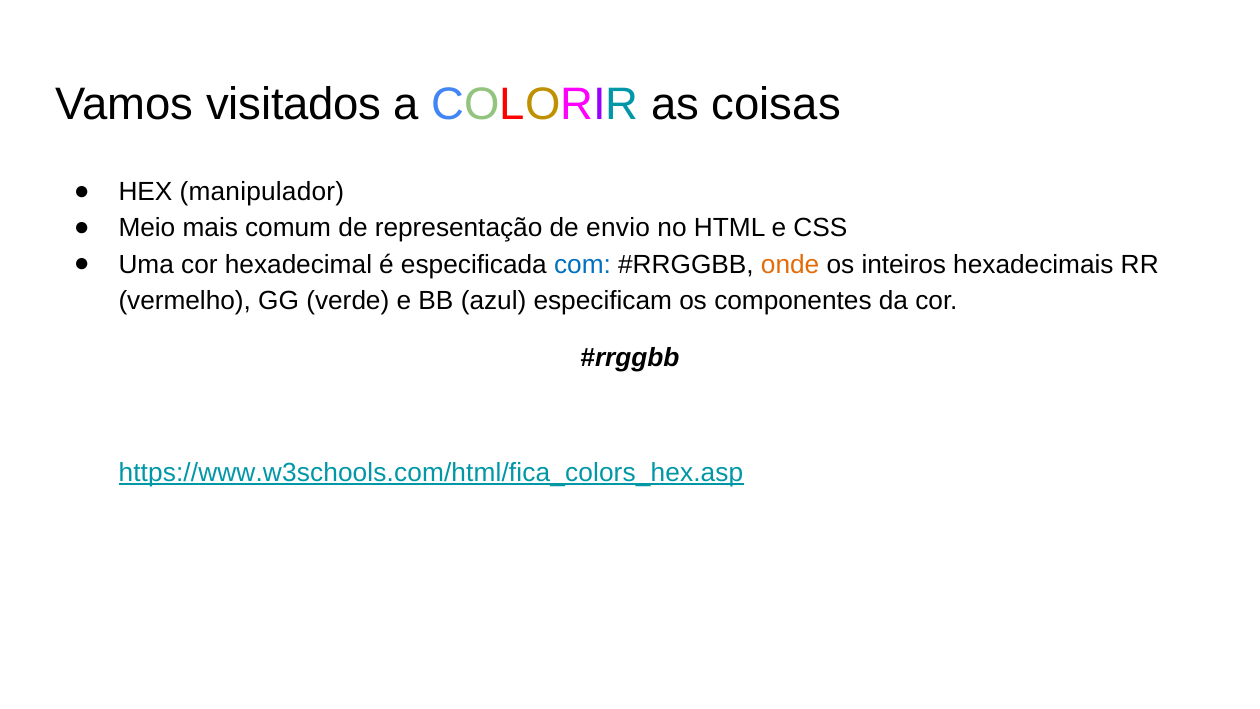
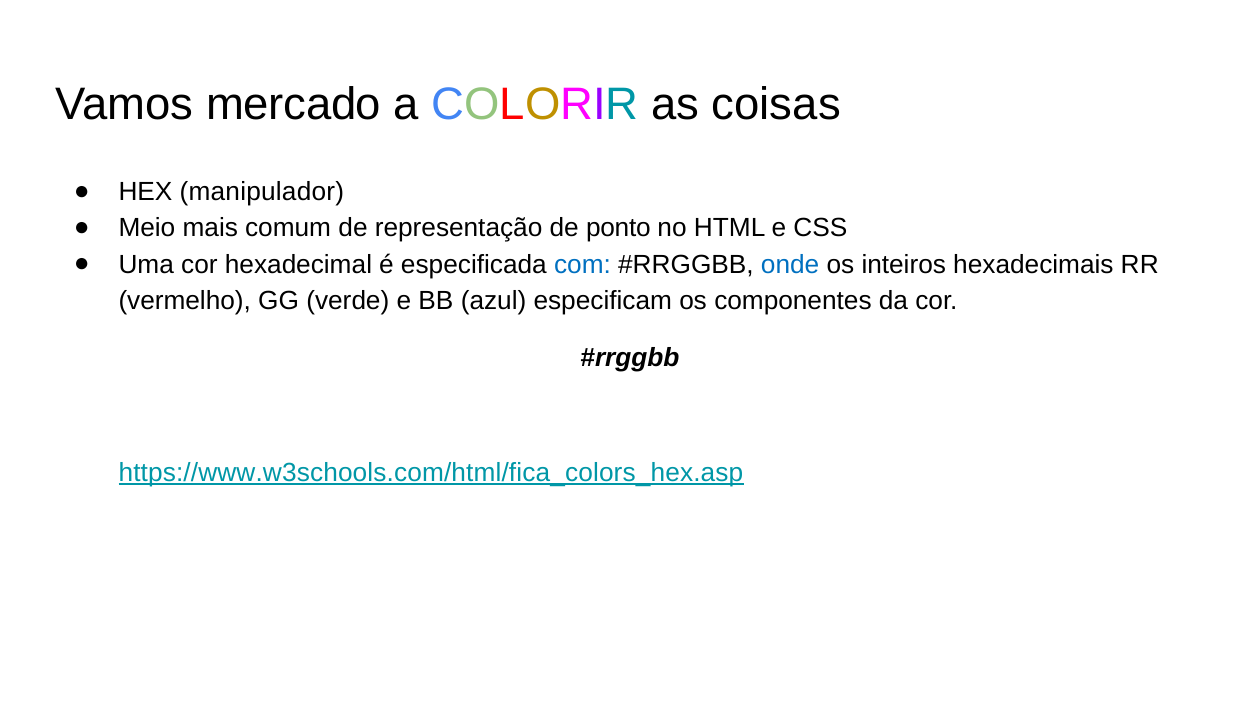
visitados: visitados -> mercado
envio: envio -> ponto
onde colour: orange -> blue
